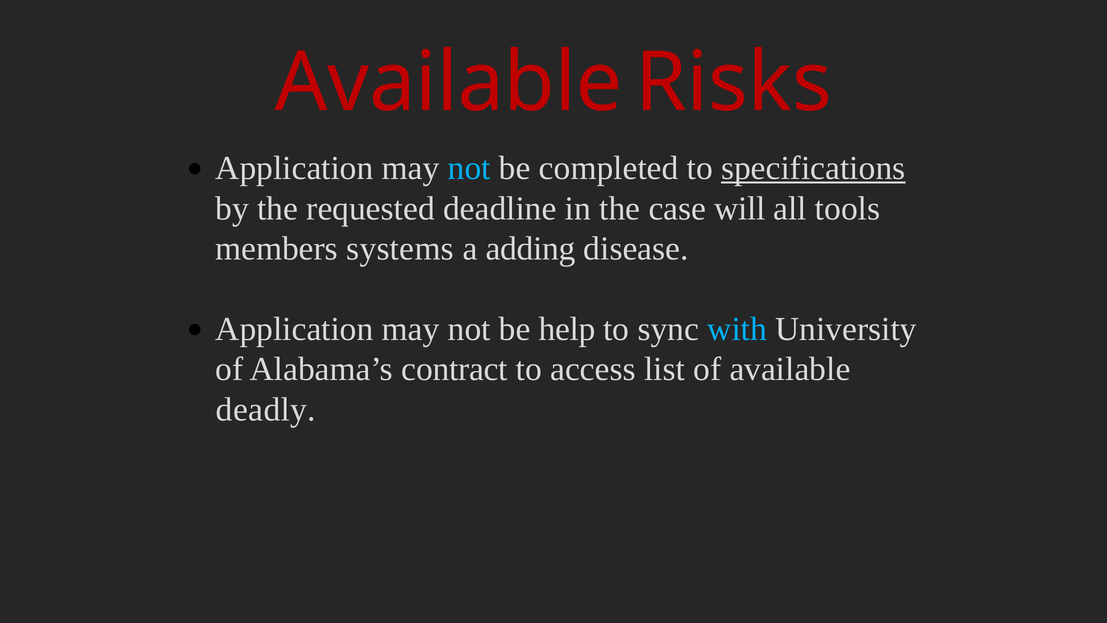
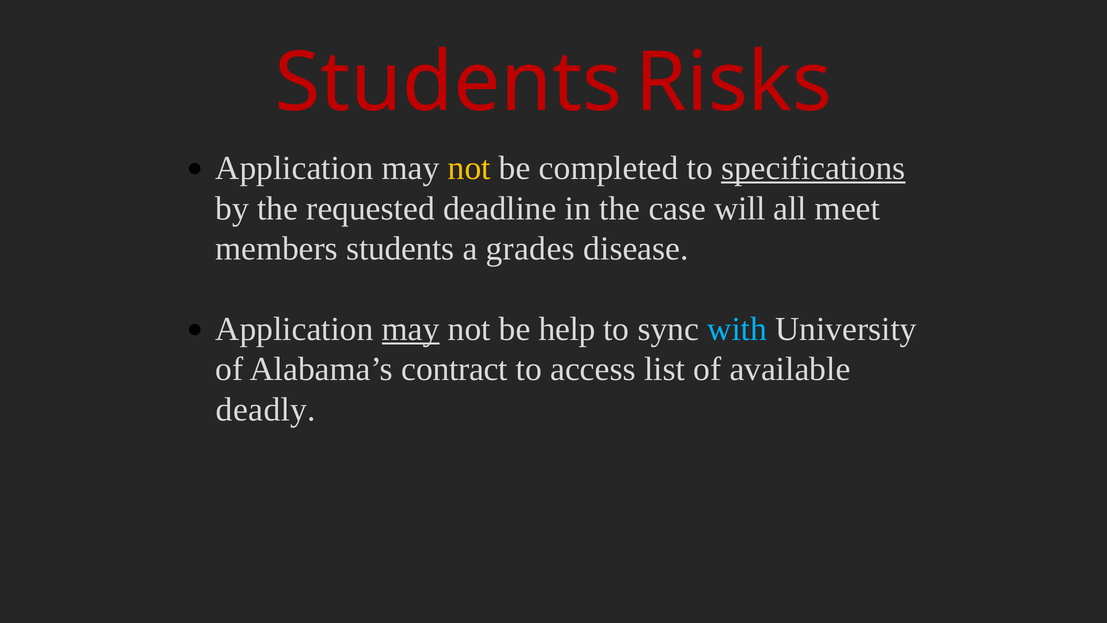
Available at (449, 83): Available -> Students
not at (469, 168) colour: light blue -> yellow
tools: tools -> meet
members systems: systems -> students
adding: adding -> grades
may at (411, 329) underline: none -> present
